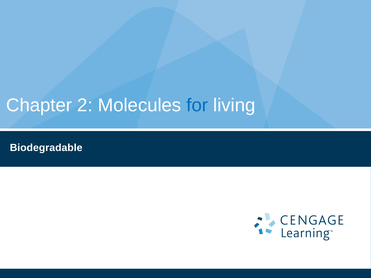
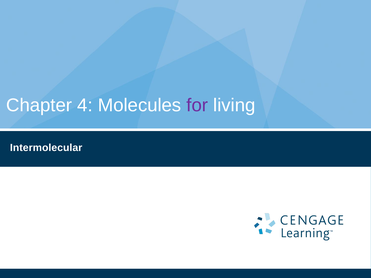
2: 2 -> 4
for colour: blue -> purple
Biodegradable: Biodegradable -> Intermolecular
